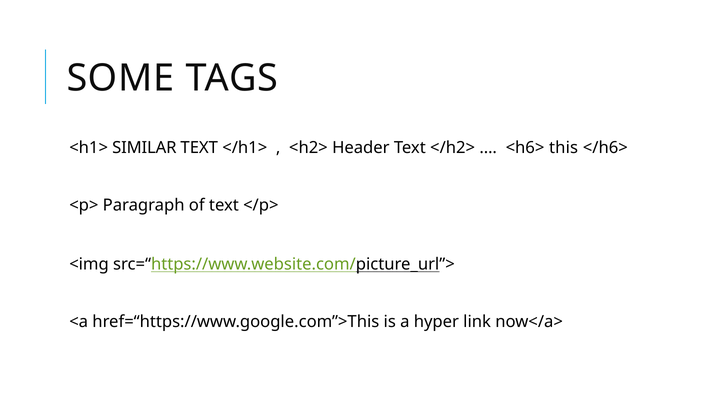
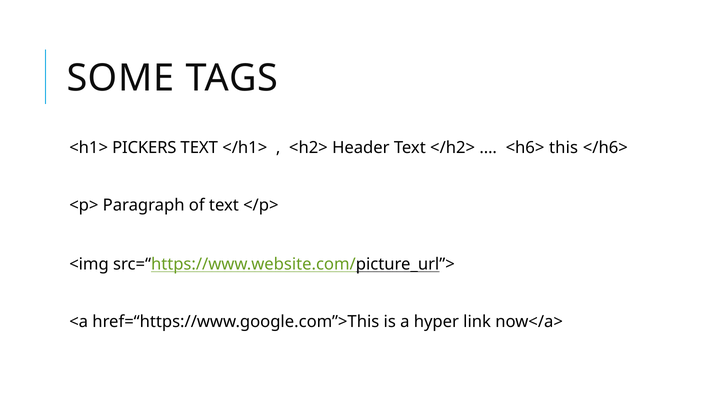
SIMILAR: SIMILAR -> PICKERS
